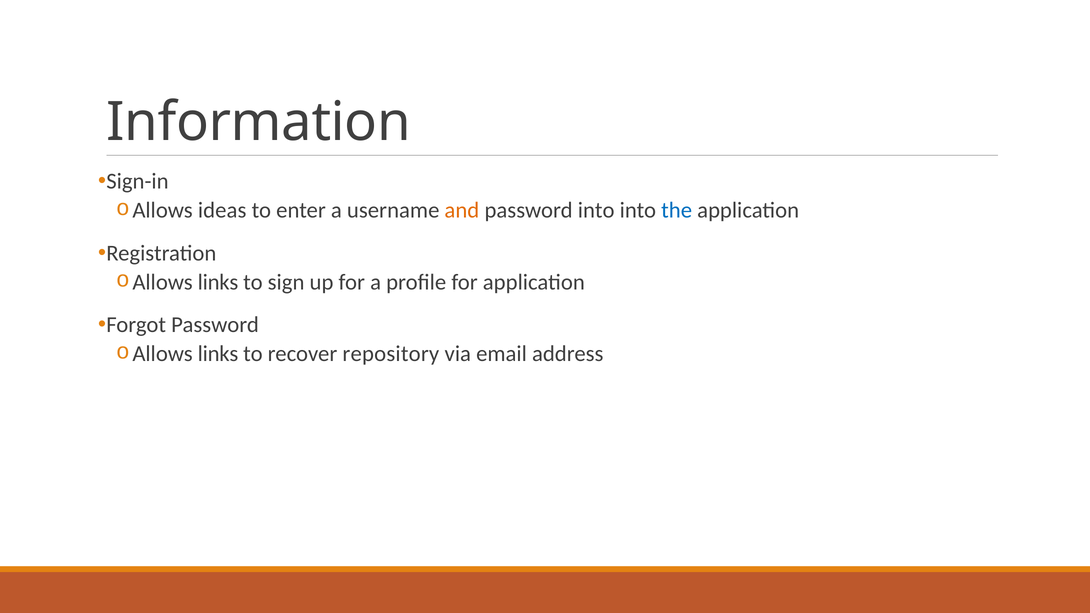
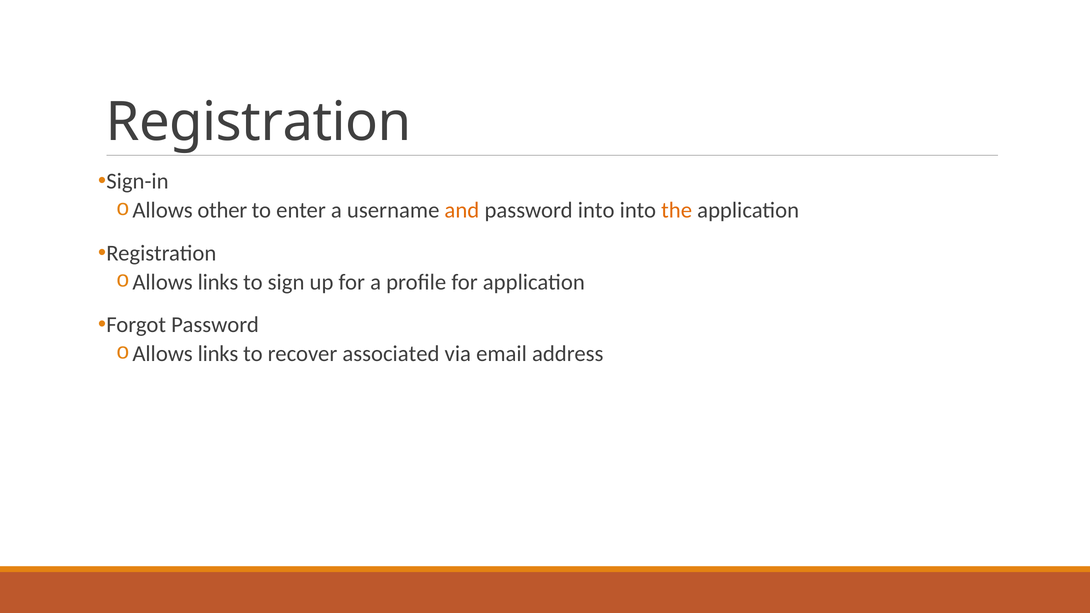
Information at (259, 122): Information -> Registration
ideas: ideas -> other
the colour: blue -> orange
repository: repository -> associated
